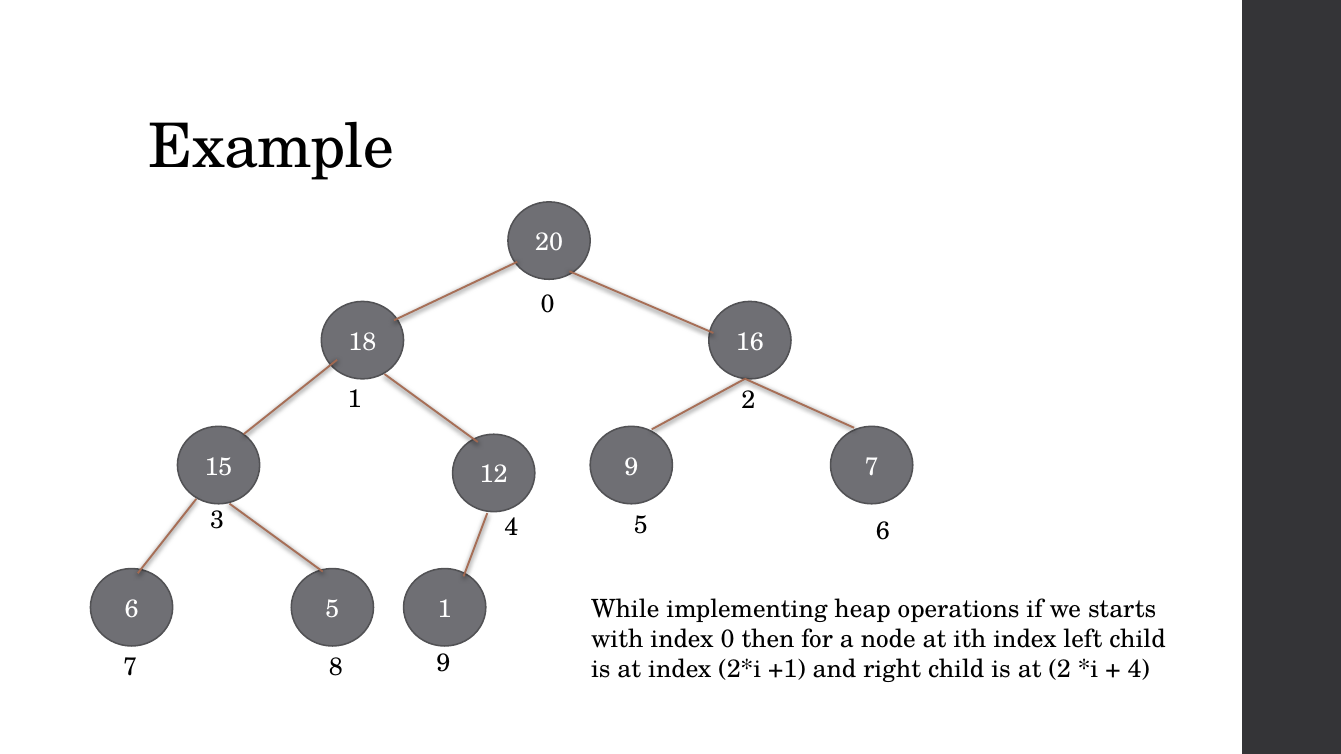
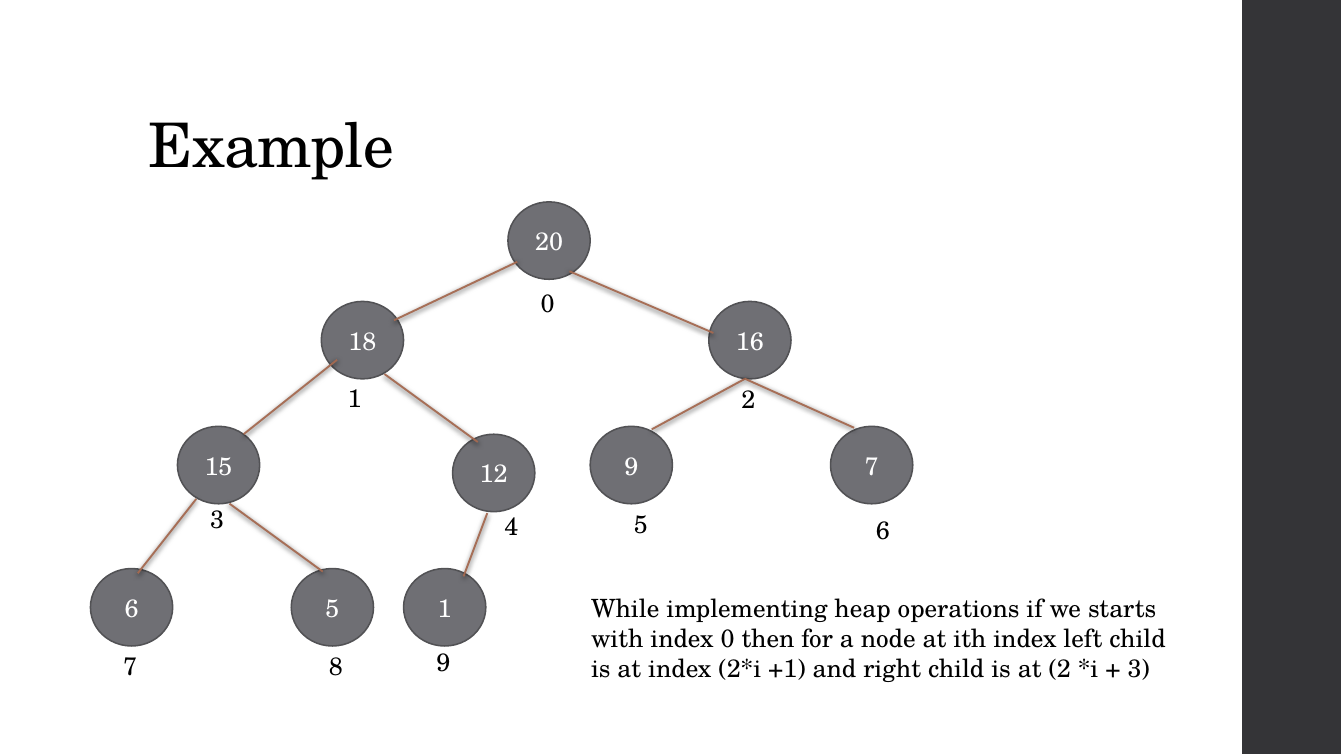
4 at (1139, 670): 4 -> 3
